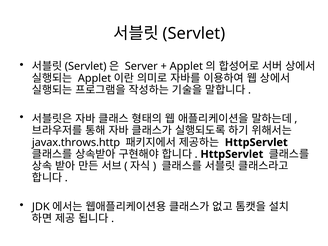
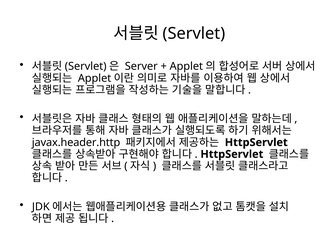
javax.throws.http: javax.throws.http -> javax.header.http
